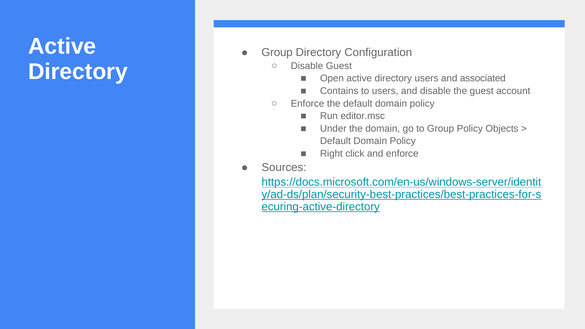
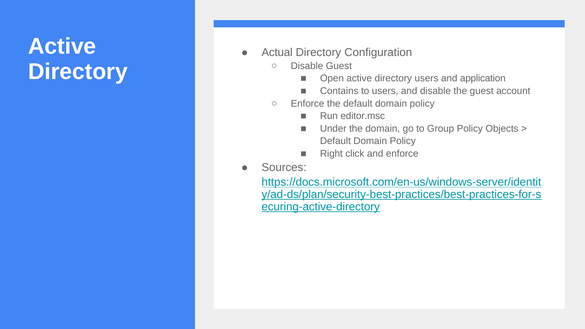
Group at (277, 52): Group -> Actual
associated: associated -> application
